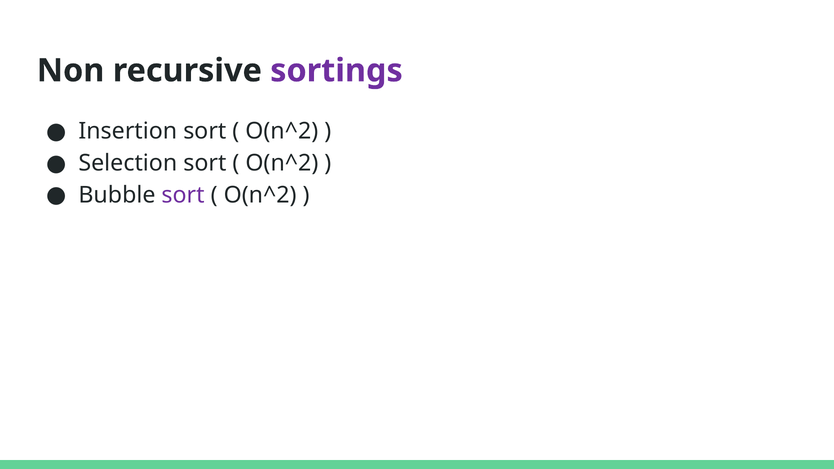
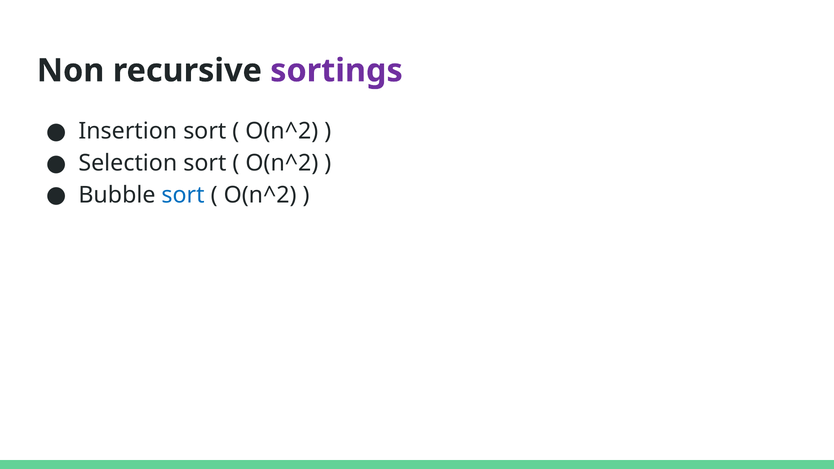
sort at (183, 195) colour: purple -> blue
